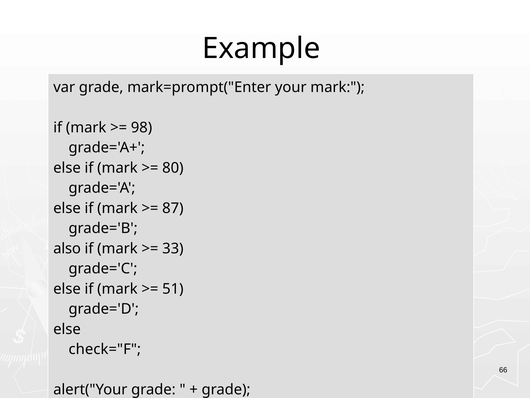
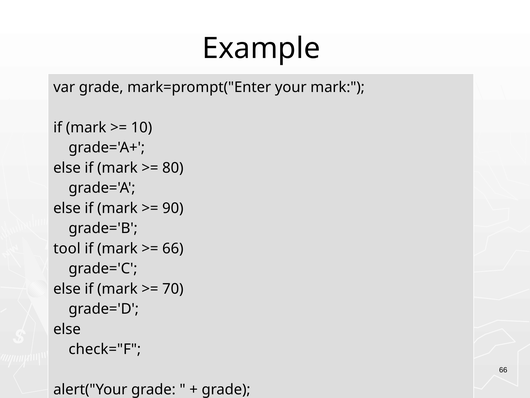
98: 98 -> 10
87: 87 -> 90
also: also -> tool
33 at (173, 248): 33 -> 66
51: 51 -> 70
